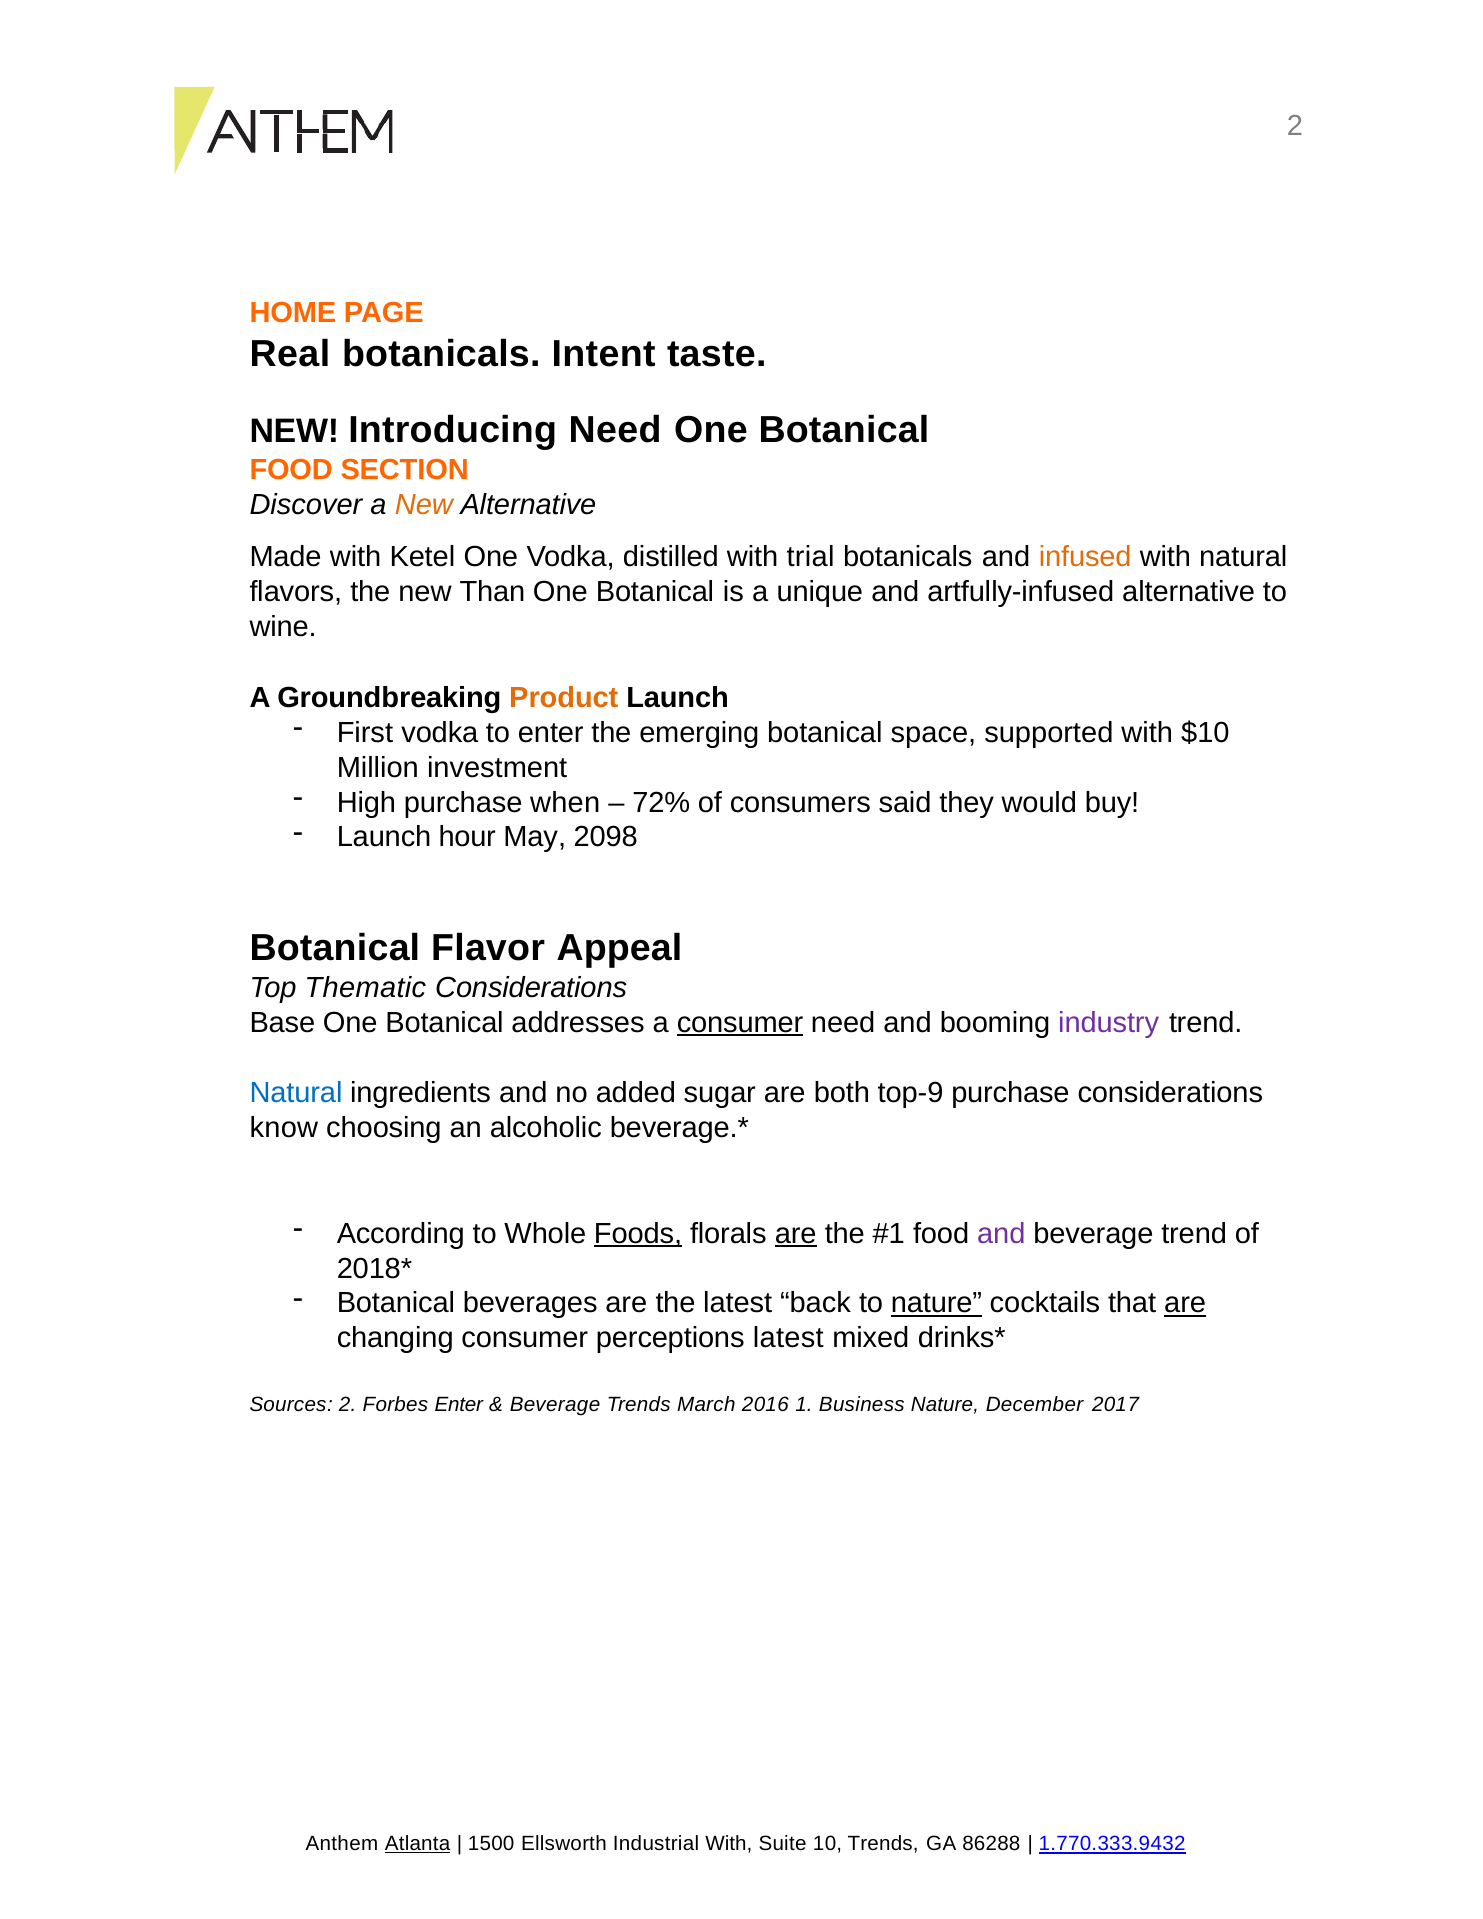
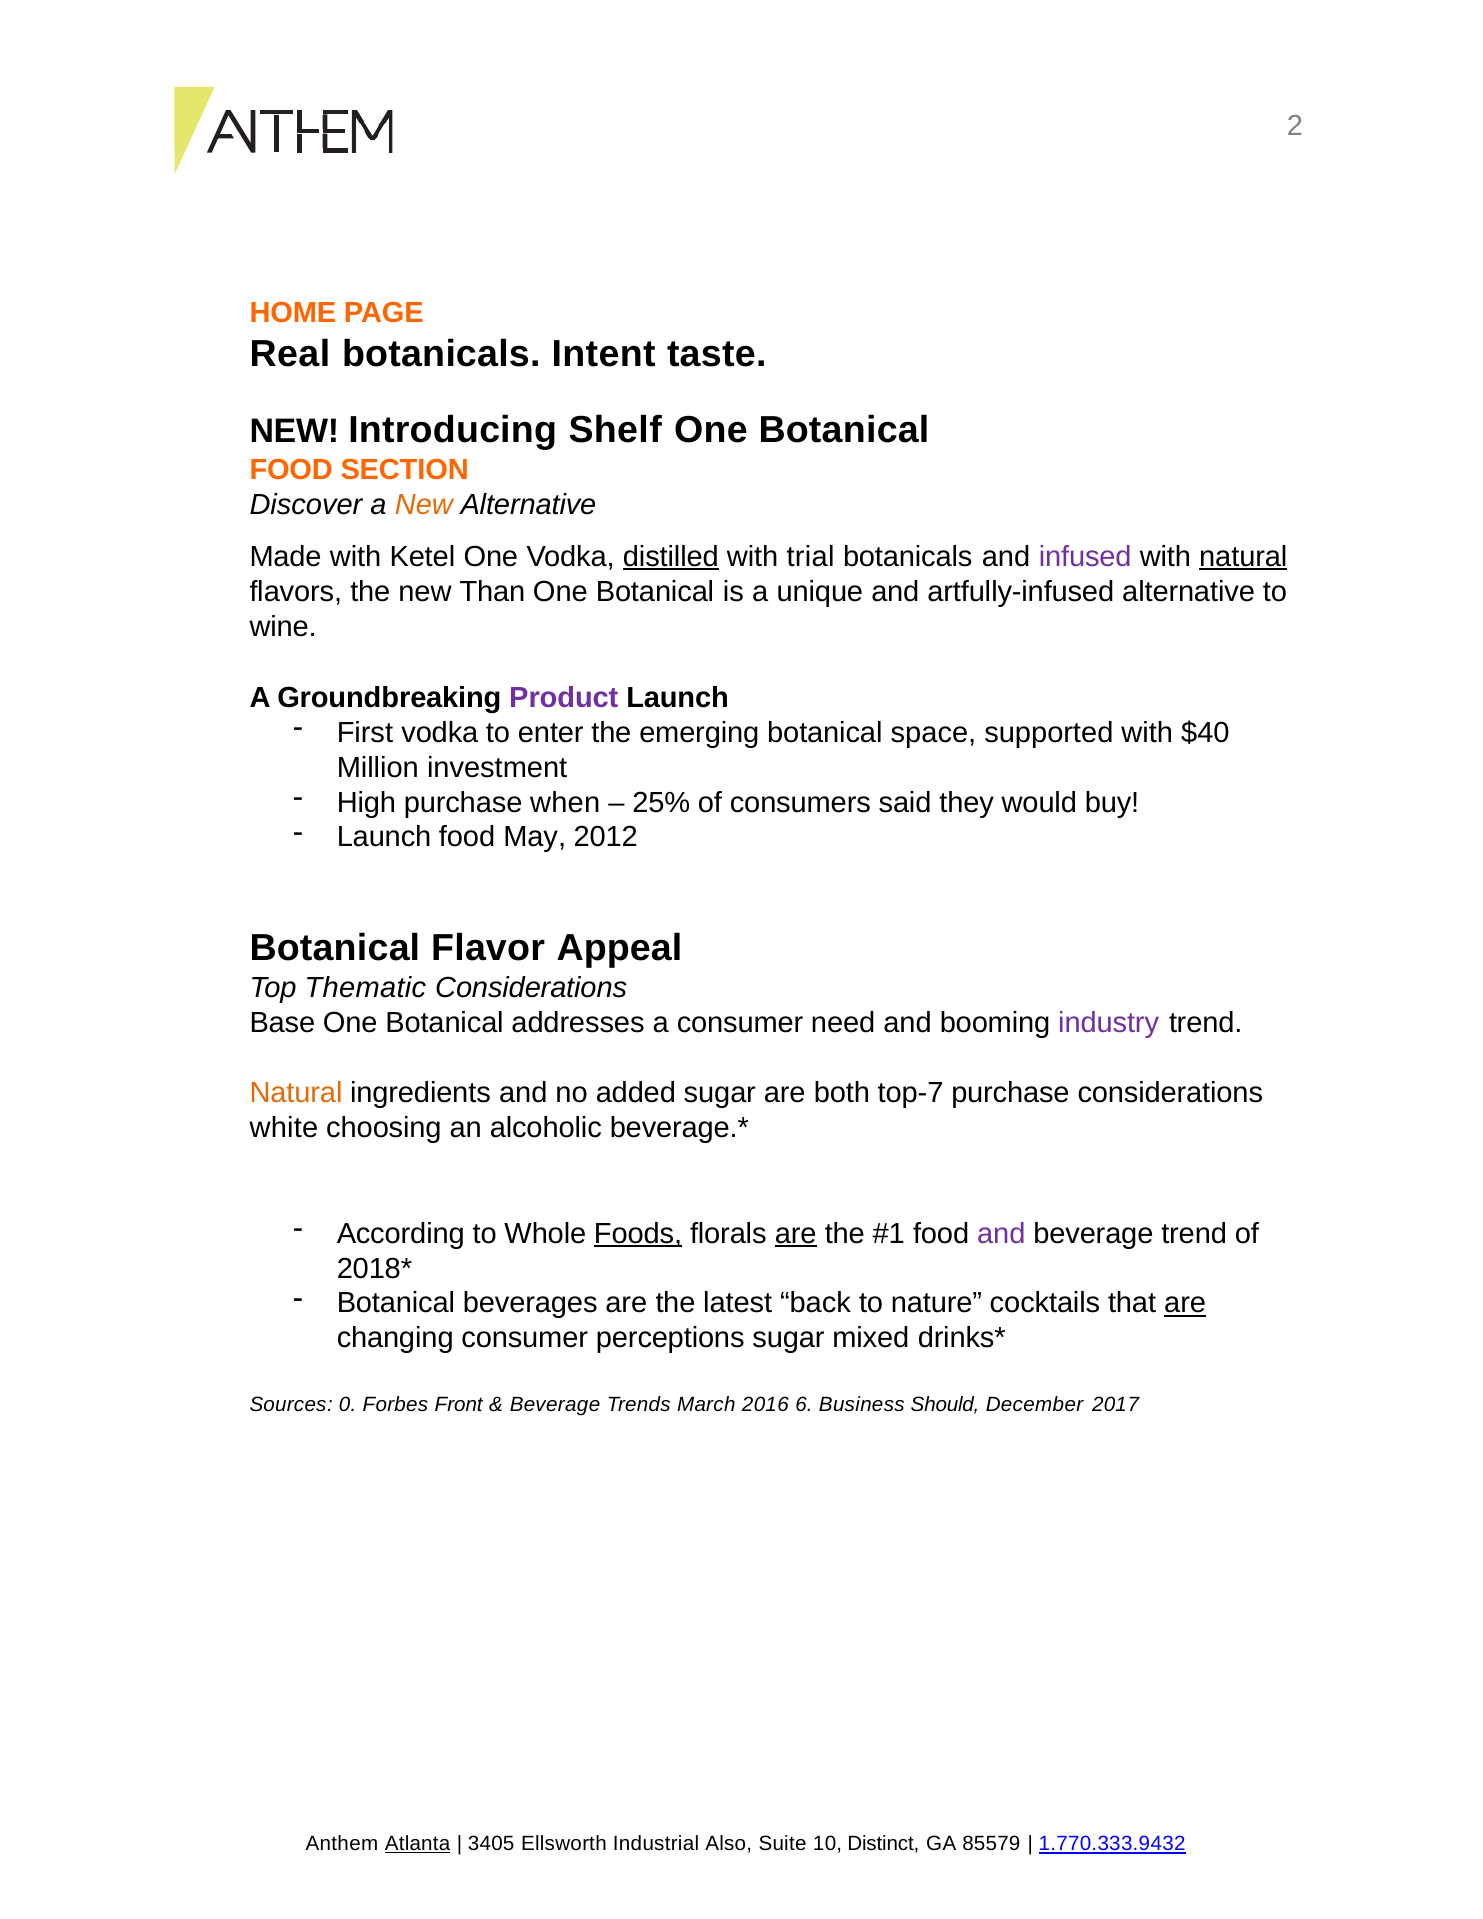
Introducing Need: Need -> Shelf
distilled underline: none -> present
infused colour: orange -> purple
natural at (1243, 557) underline: none -> present
Product colour: orange -> purple
$10: $10 -> $40
72%: 72% -> 25%
Launch hour: hour -> food
2098: 2098 -> 2012
consumer at (740, 1023) underline: present -> none
Natural at (296, 1093) colour: blue -> orange
top-9: top-9 -> top-7
know: know -> white
nature at (937, 1303) underline: present -> none
perceptions latest: latest -> sugar
Sources 2: 2 -> 0
Forbes Enter: Enter -> Front
1: 1 -> 6
Business Nature: Nature -> Should
1500: 1500 -> 3405
Industrial With: With -> Also
10 Trends: Trends -> Distinct
86288: 86288 -> 85579
